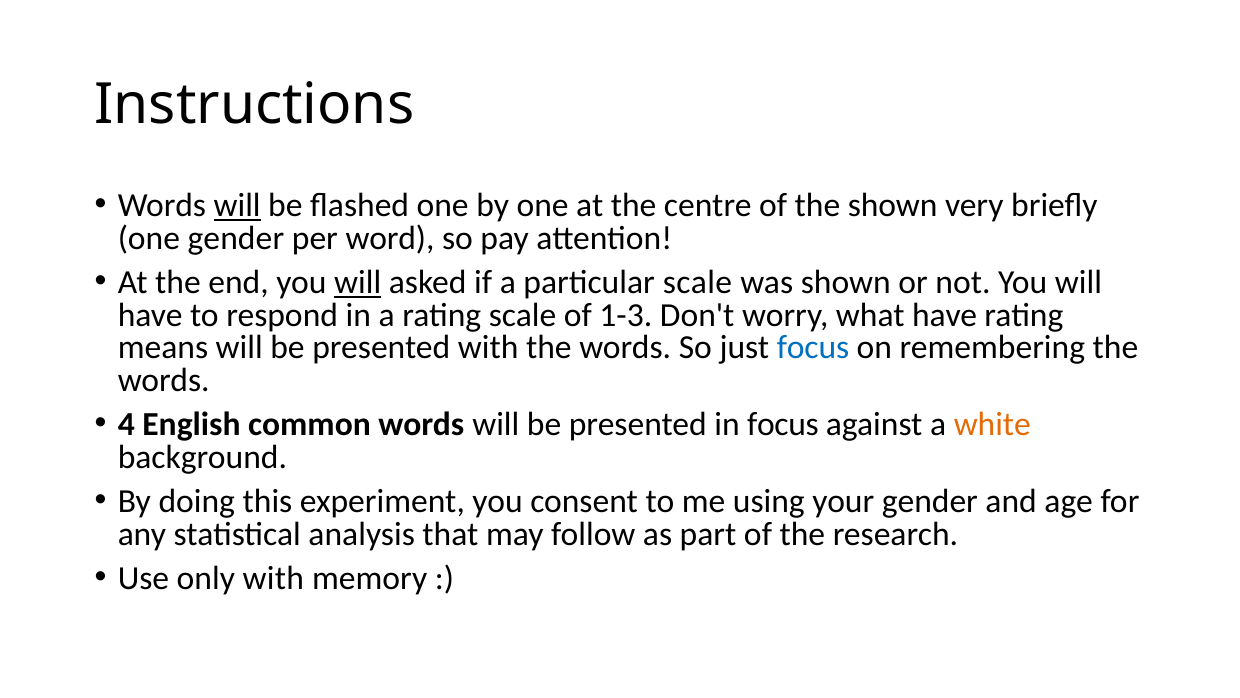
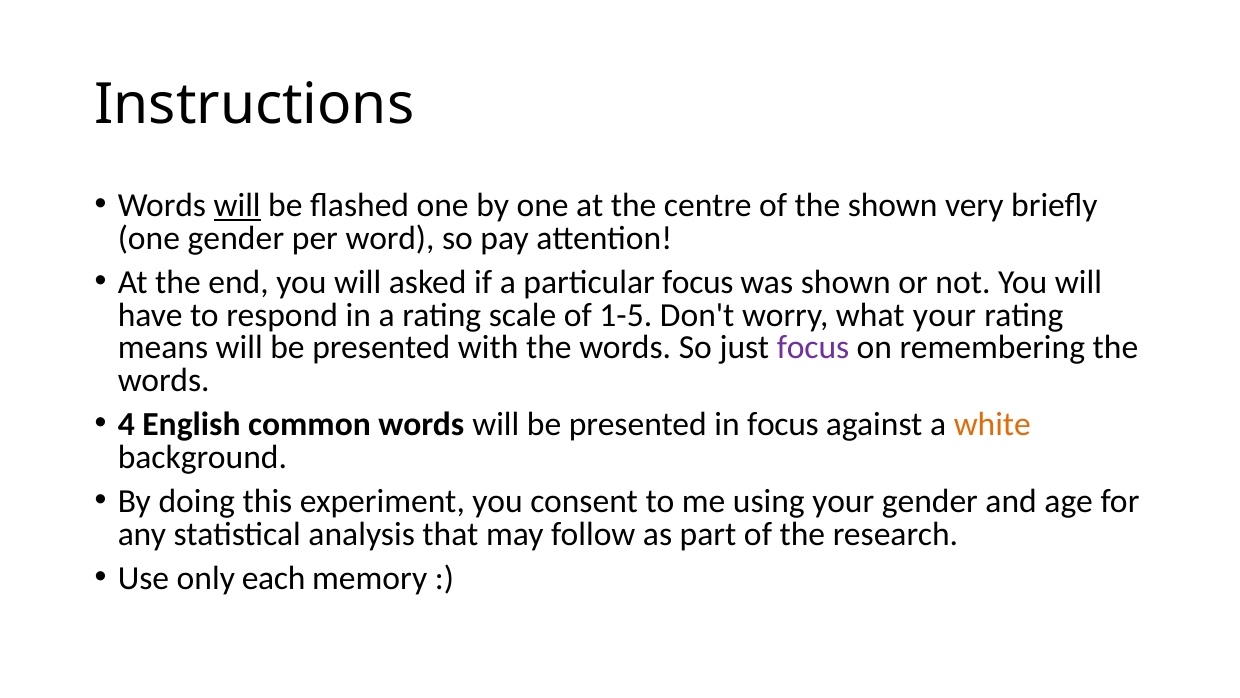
will at (358, 282) underline: present -> none
particular scale: scale -> focus
1-3: 1-3 -> 1-5
what have: have -> your
focus at (813, 347) colour: blue -> purple
only with: with -> each
